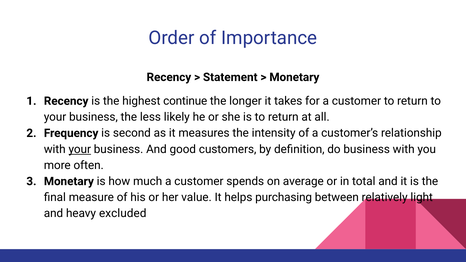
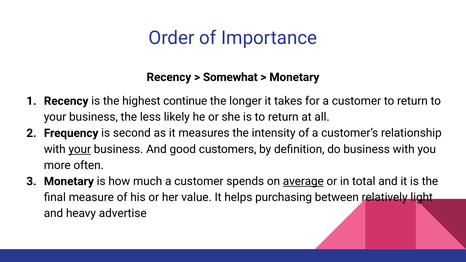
Statement: Statement -> Somewhat
average underline: none -> present
excluded: excluded -> advertise
